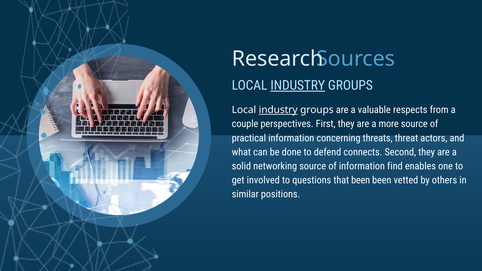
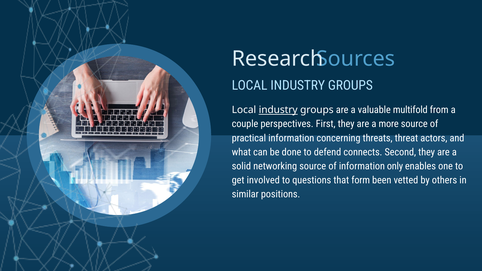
INDUSTRY at (298, 85) underline: present -> none
respects: respects -> multifold
find: find -> only
that been: been -> form
